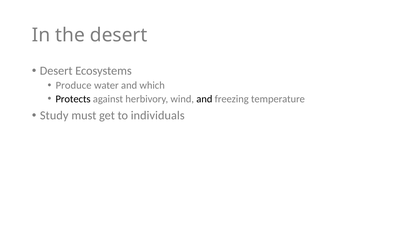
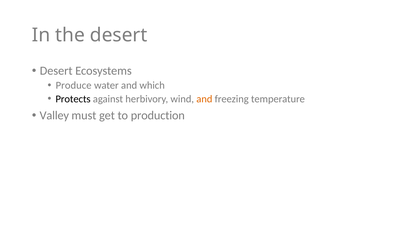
and at (204, 99) colour: black -> orange
Study: Study -> Valley
individuals: individuals -> production
